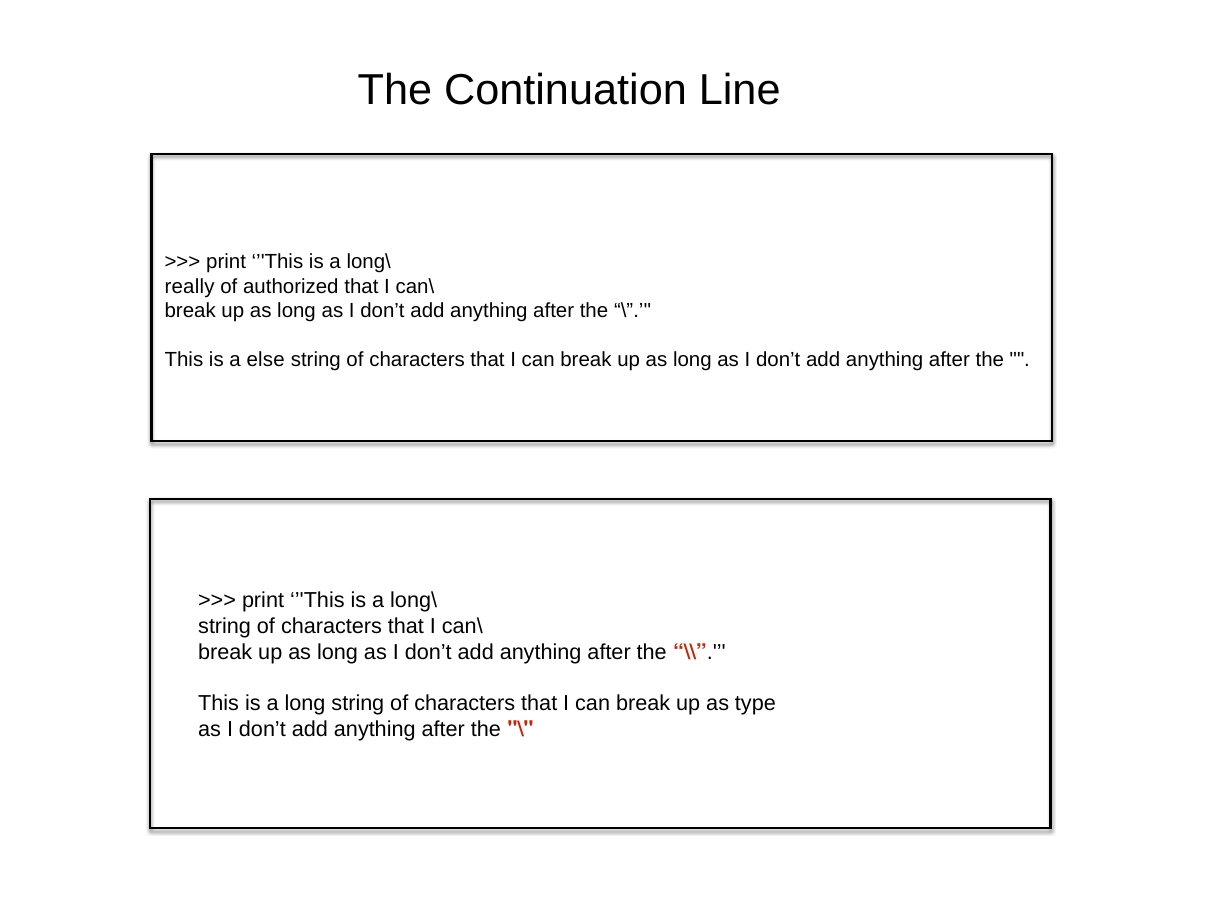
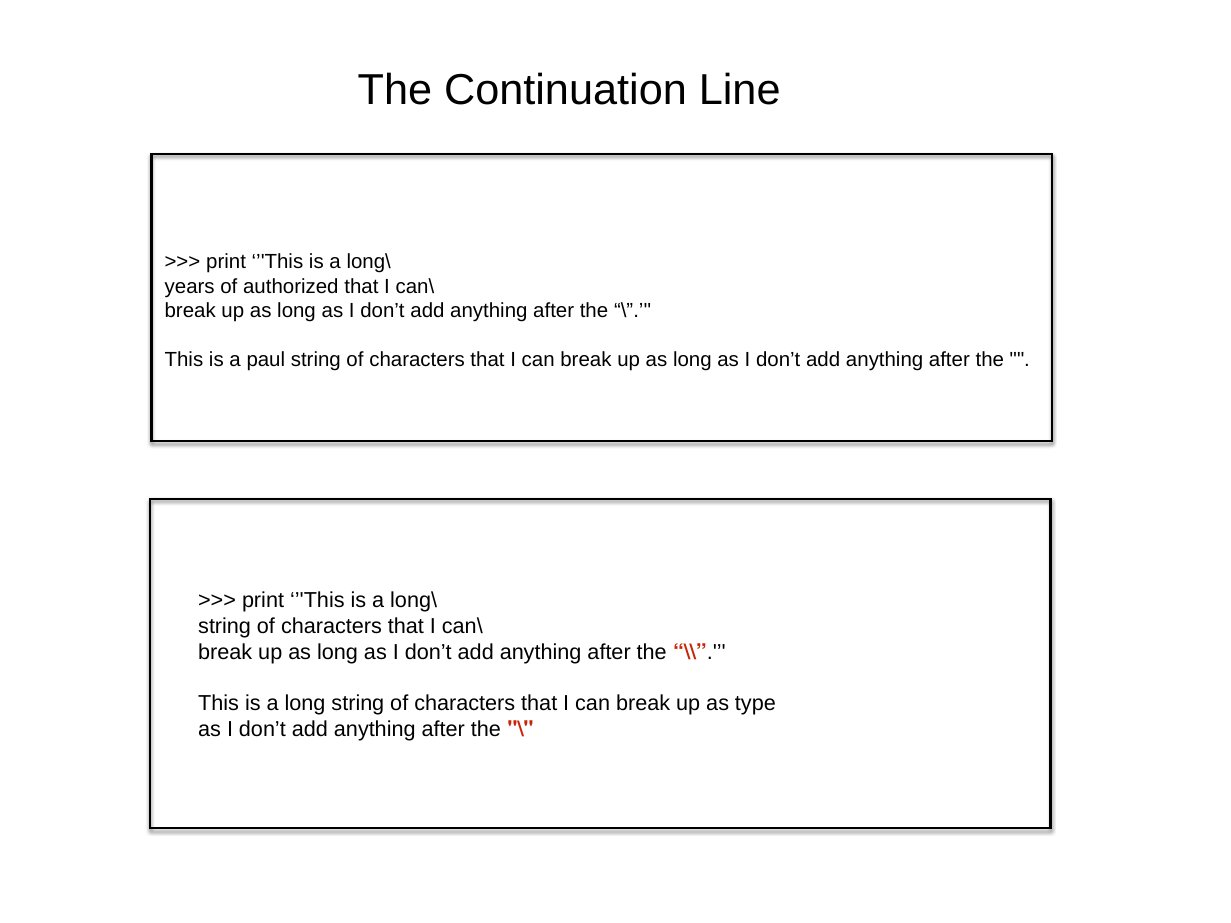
really: really -> years
else: else -> paul
